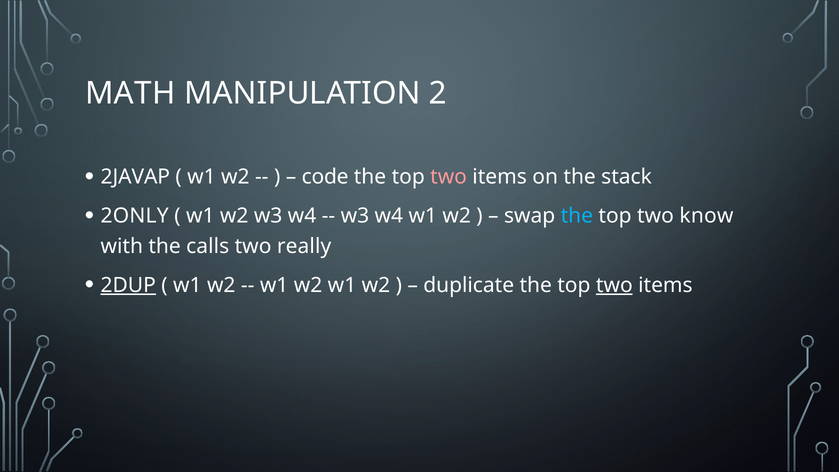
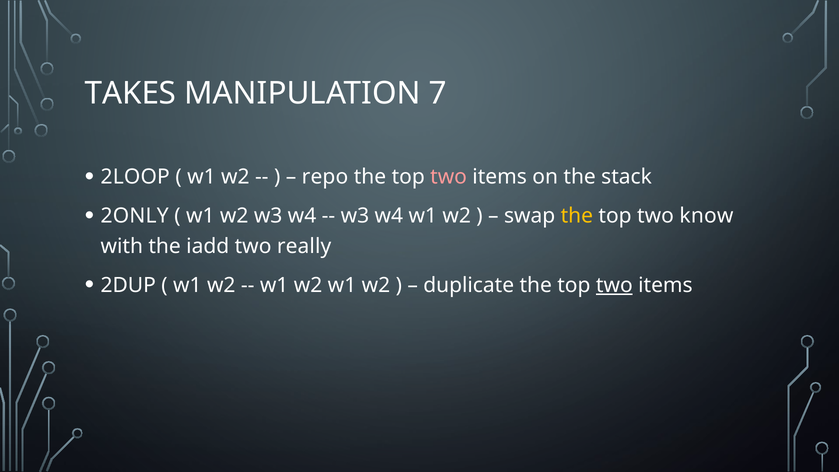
MATH: MATH -> TAKES
2: 2 -> 7
2JAVAP: 2JAVAP -> 2LOOP
code: code -> repo
the at (577, 216) colour: light blue -> yellow
calls: calls -> iadd
2DUP underline: present -> none
